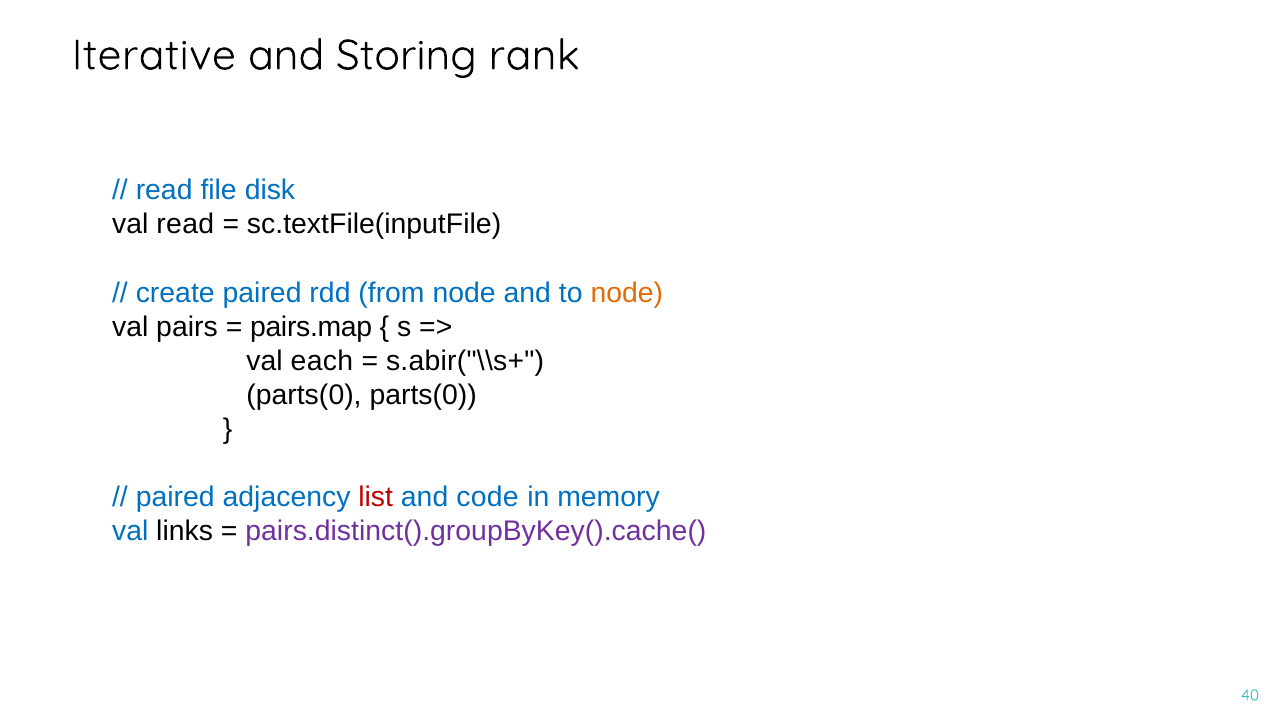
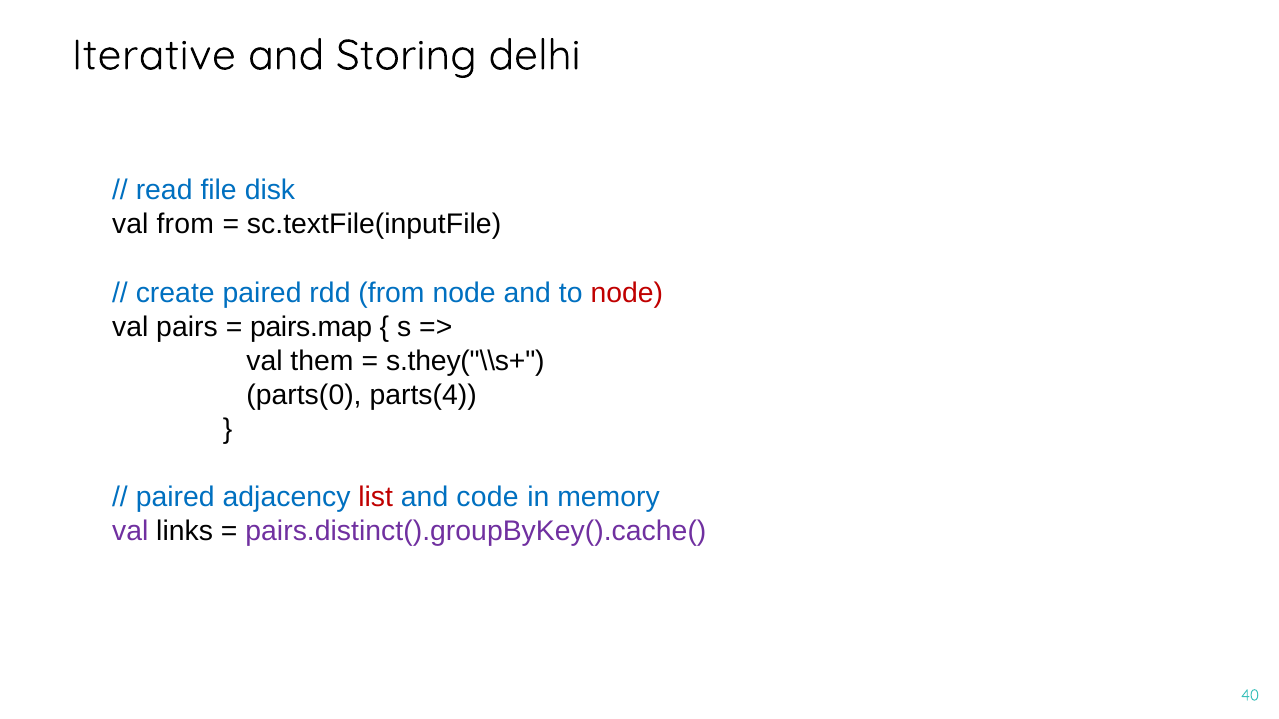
rank: rank -> delhi
val read: read -> from
node at (627, 293) colour: orange -> red
each: each -> them
s.abir("\\s+: s.abir("\\s+ -> s.they("\\s+
parts(0 parts(0: parts(0 -> parts(4
val at (130, 532) colour: blue -> purple
